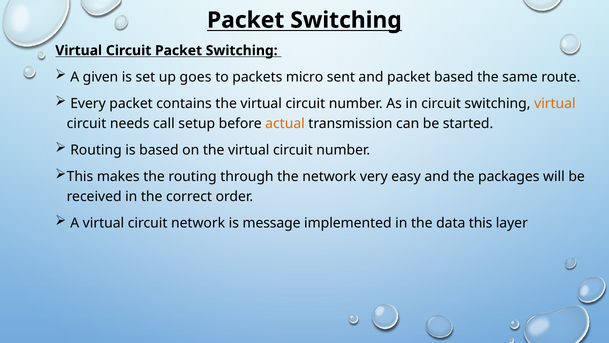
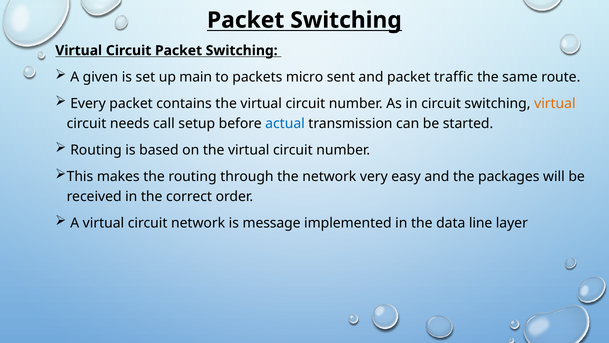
goes: goes -> main
packet based: based -> traffic
actual colour: orange -> blue
data this: this -> line
